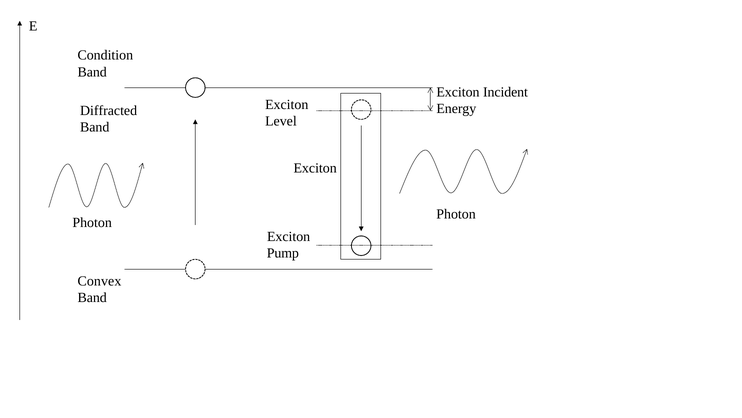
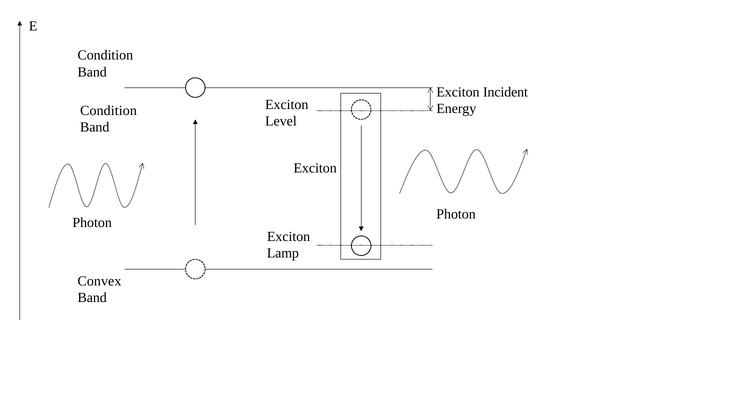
Diffracted at (109, 110): Diffracted -> Condition
Pump: Pump -> Lamp
